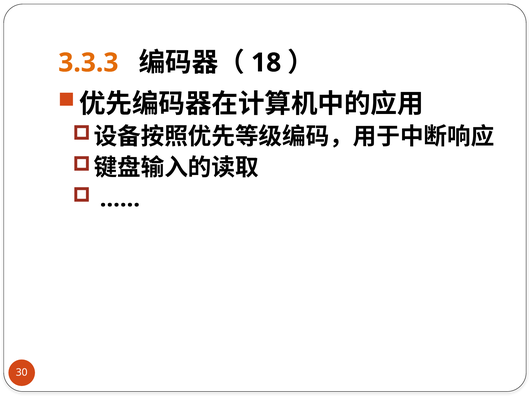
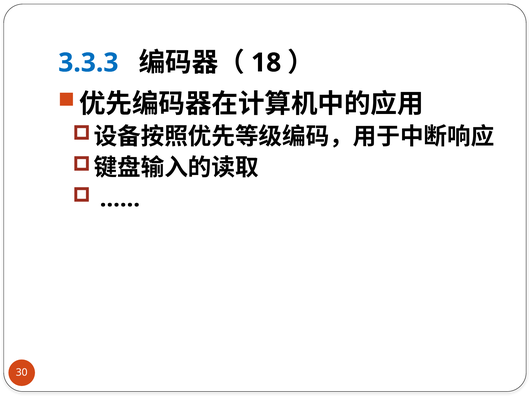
3.3.3 colour: orange -> blue
